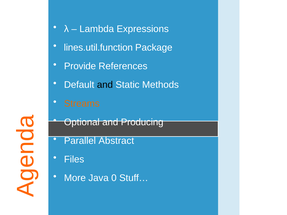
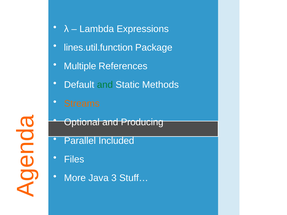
Provide: Provide -> Multiple
and at (105, 85) colour: black -> green
Abstract: Abstract -> Included
0: 0 -> 3
